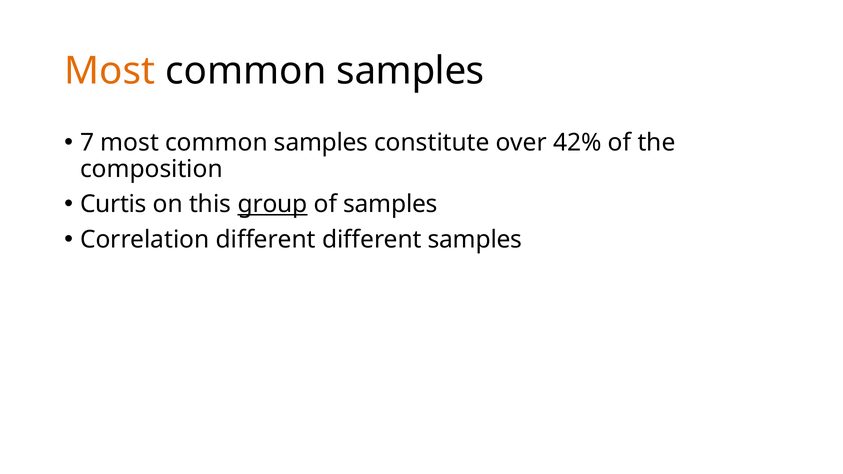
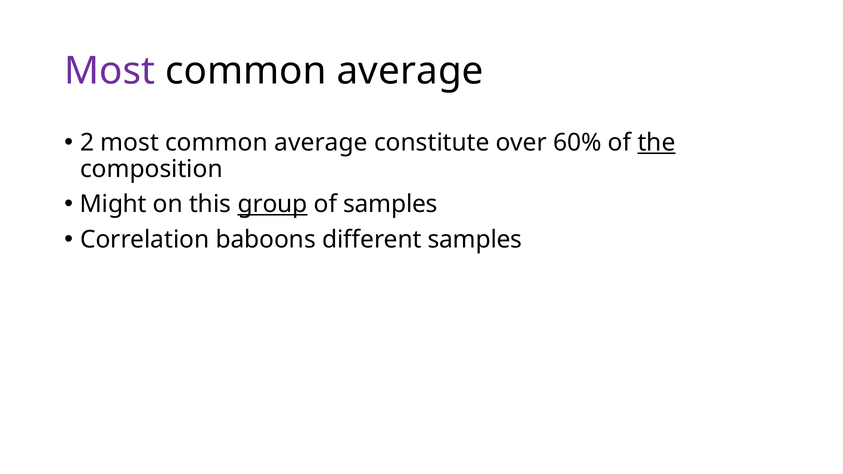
Most at (110, 71) colour: orange -> purple
samples at (410, 71): samples -> average
7: 7 -> 2
samples at (321, 143): samples -> average
42%: 42% -> 60%
the underline: none -> present
Curtis: Curtis -> Might
Correlation different: different -> baboons
